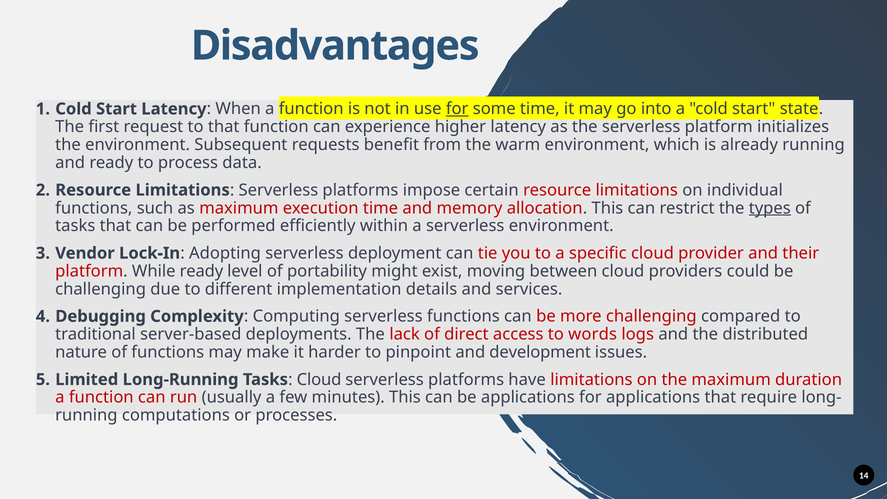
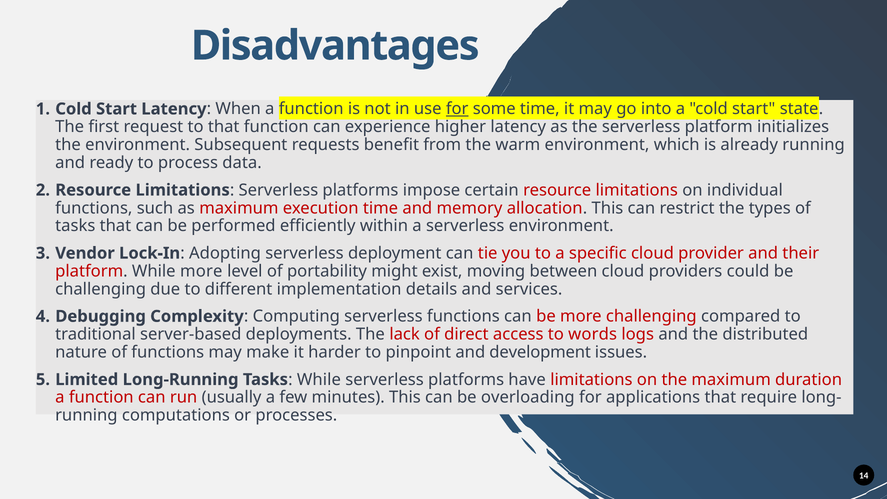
types underline: present -> none
While ready: ready -> more
Cloud at (319, 379): Cloud -> While
be applications: applications -> overloading
